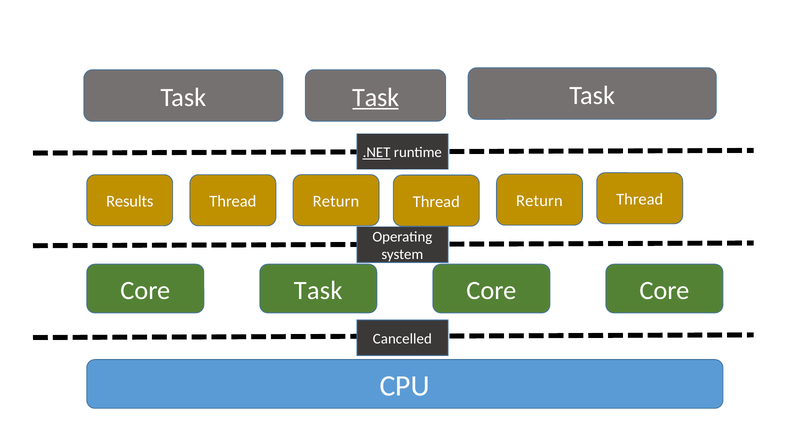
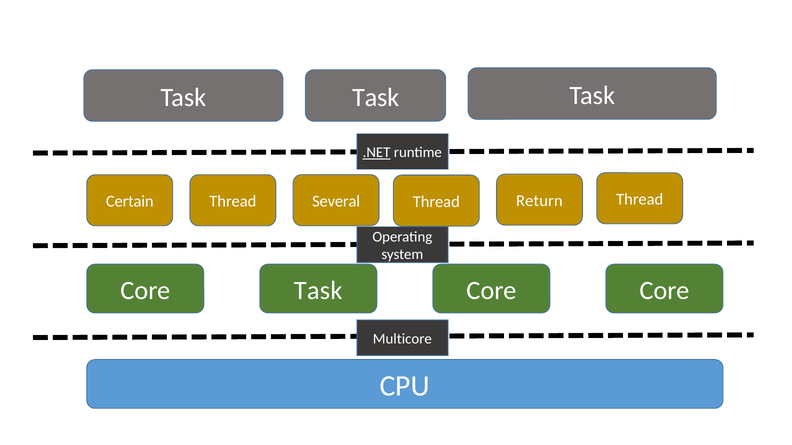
Task at (376, 97) underline: present -> none
Results: Results -> Certain
Return at (336, 202): Return -> Several
Cancelled: Cancelled -> Multicore
